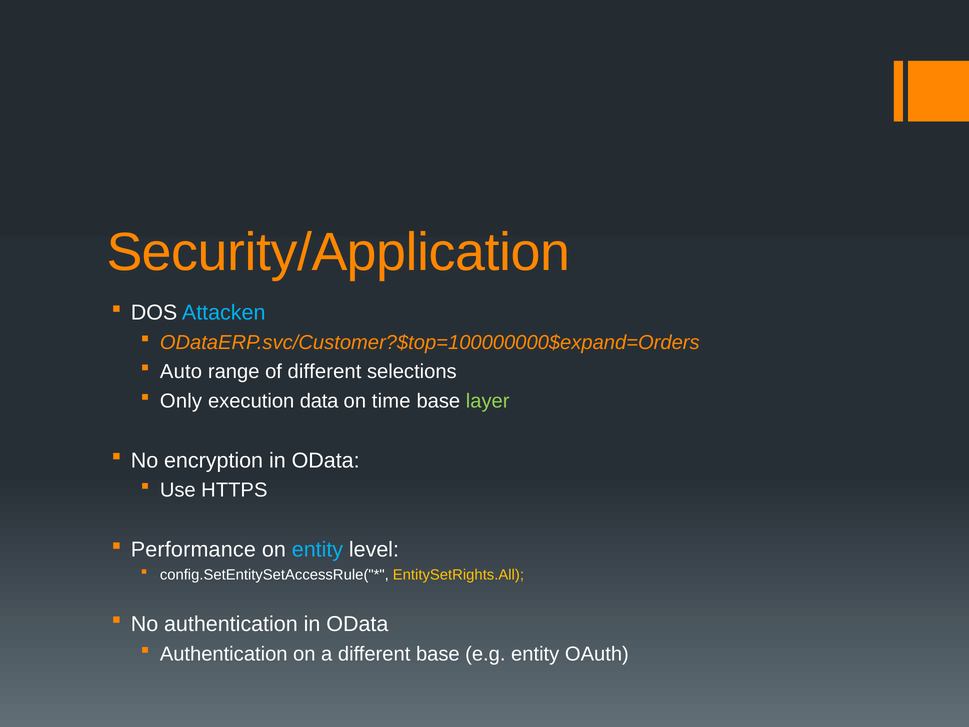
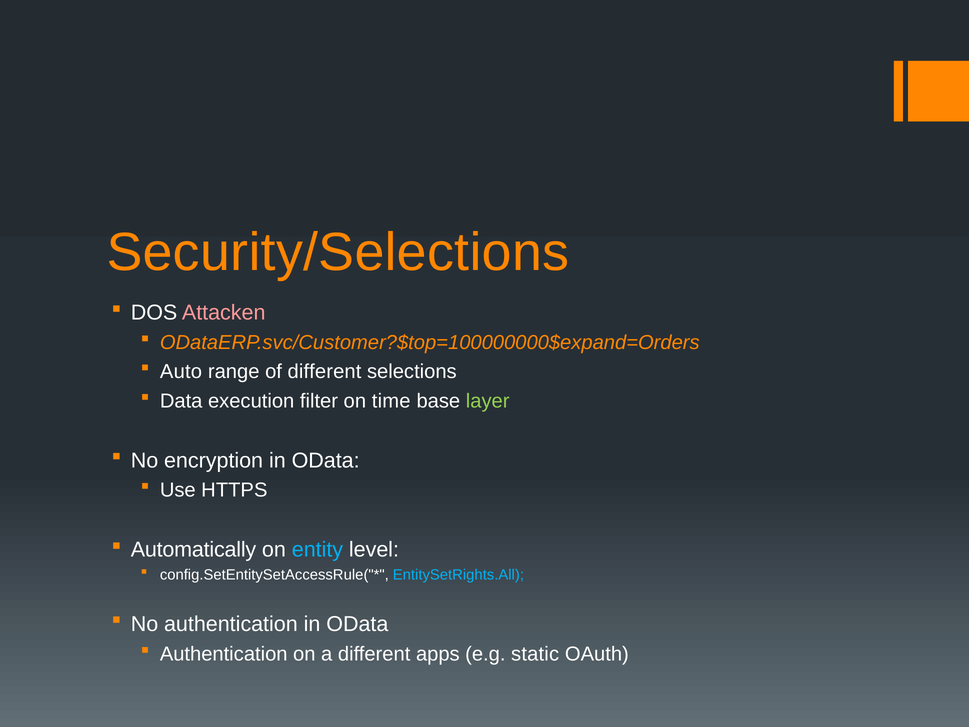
Security/Application: Security/Application -> Security/Selections
Attacken colour: light blue -> pink
Only: Only -> Data
data: data -> filter
Performance: Performance -> Automatically
EntitySetRights.All colour: yellow -> light blue
different base: base -> apps
e.g entity: entity -> static
